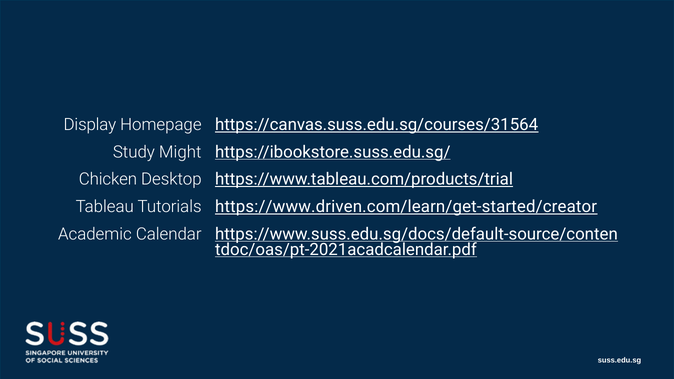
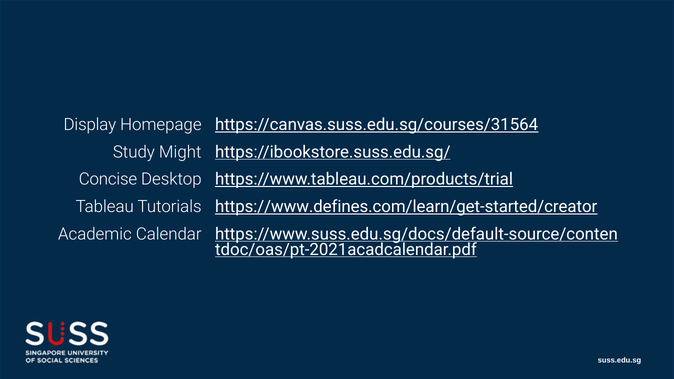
Chicken: Chicken -> Concise
https://www.driven.com/learn/get-started/creator: https://www.driven.com/learn/get-started/creator -> https://www.defines.com/learn/get-started/creator
